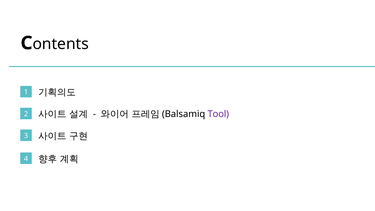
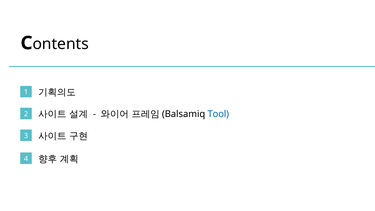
Tool colour: purple -> blue
